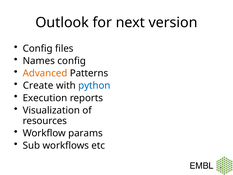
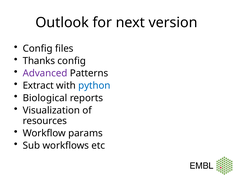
Names: Names -> Thanks
Advanced colour: orange -> purple
Create: Create -> Extract
Execution: Execution -> Biological
